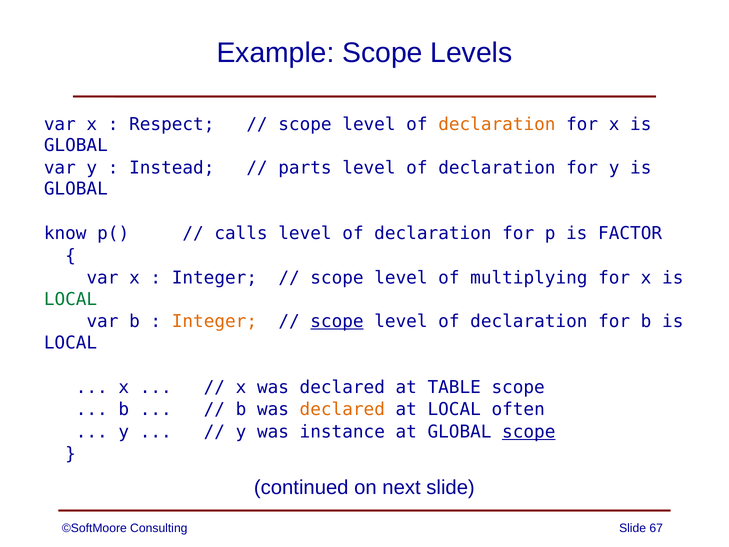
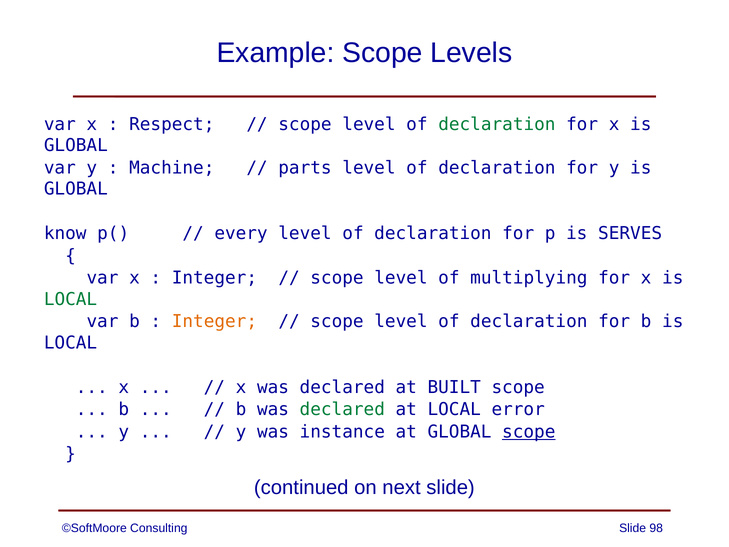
declaration at (497, 124) colour: orange -> green
Instead: Instead -> Machine
calls: calls -> every
FACTOR: FACTOR -> SERVES
scope at (337, 321) underline: present -> none
TABLE: TABLE -> BUILT
declared at (342, 409) colour: orange -> green
often: often -> error
67: 67 -> 98
